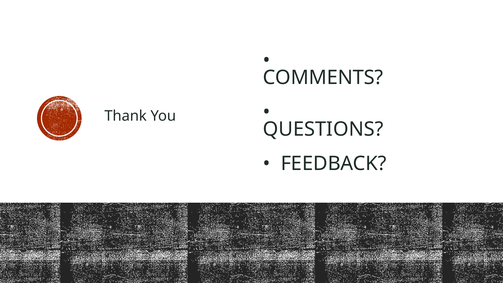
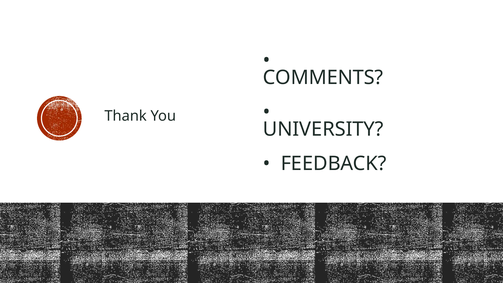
QUESTIONS: QUESTIONS -> UNIVERSITY
